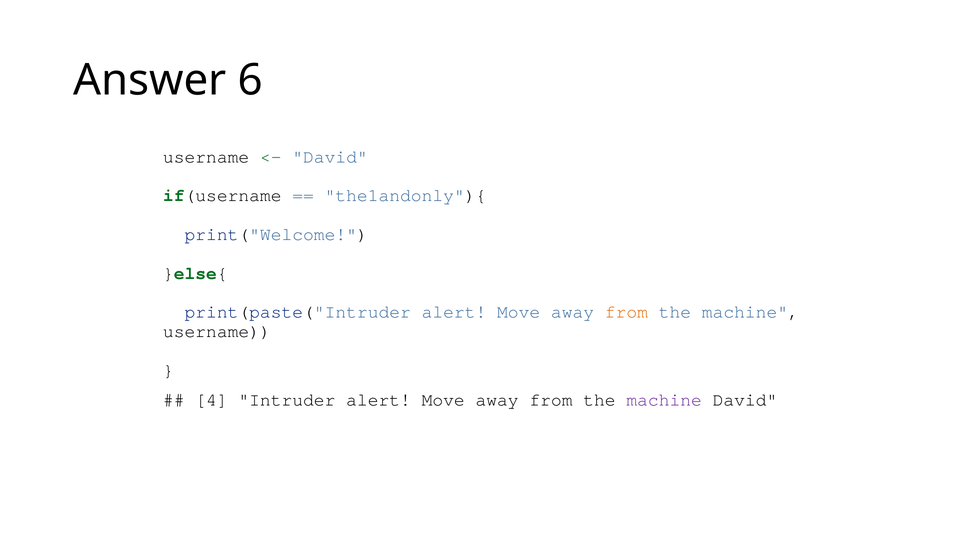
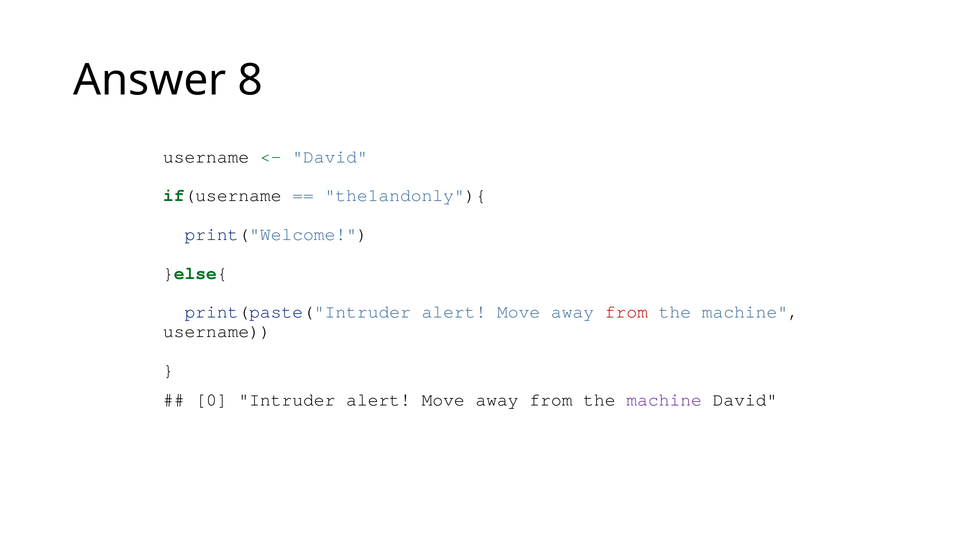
6: 6 -> 8
from at (626, 312) colour: orange -> red
4: 4 -> 0
